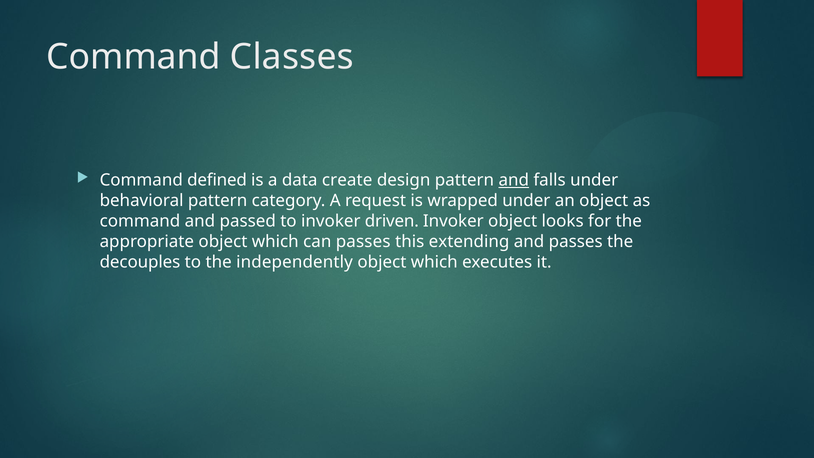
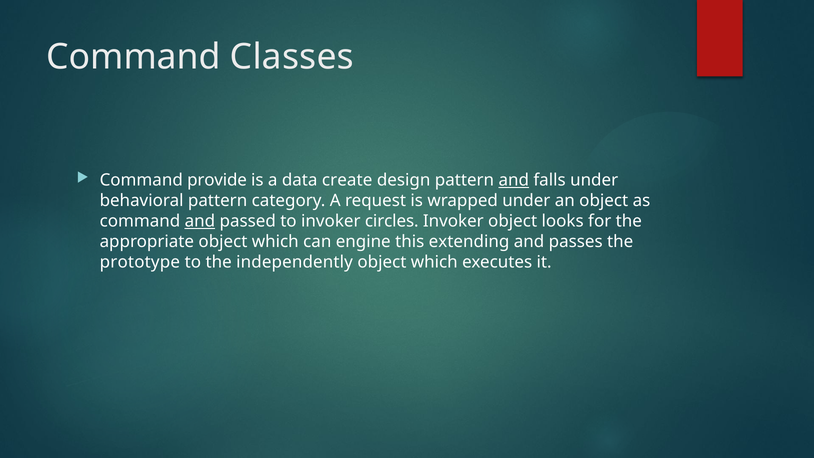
defined: defined -> provide
and at (200, 221) underline: none -> present
driven: driven -> circles
can passes: passes -> engine
decouples: decouples -> prototype
